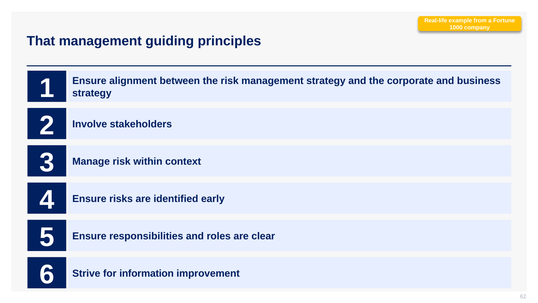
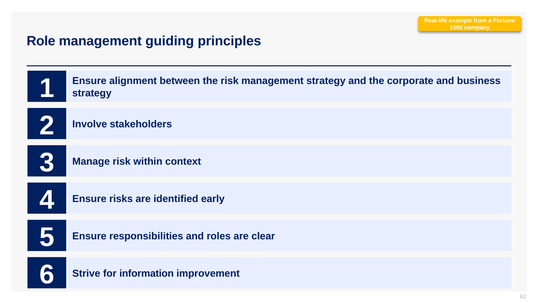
That: That -> Role
